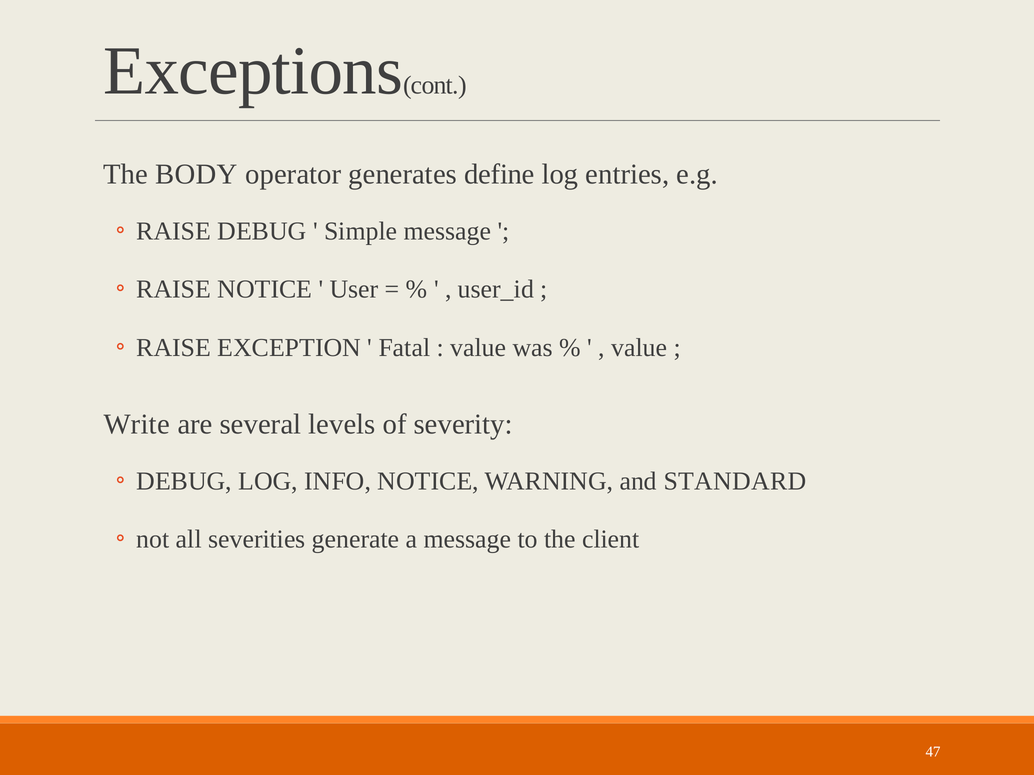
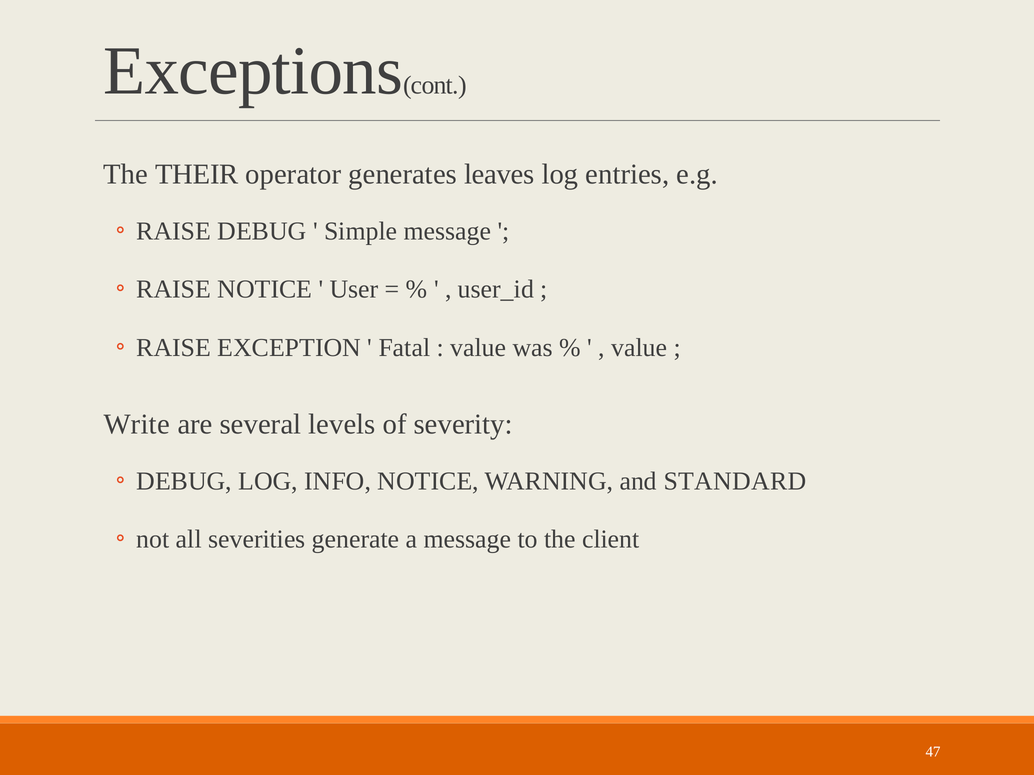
BODY: BODY -> THEIR
define: define -> leaves
